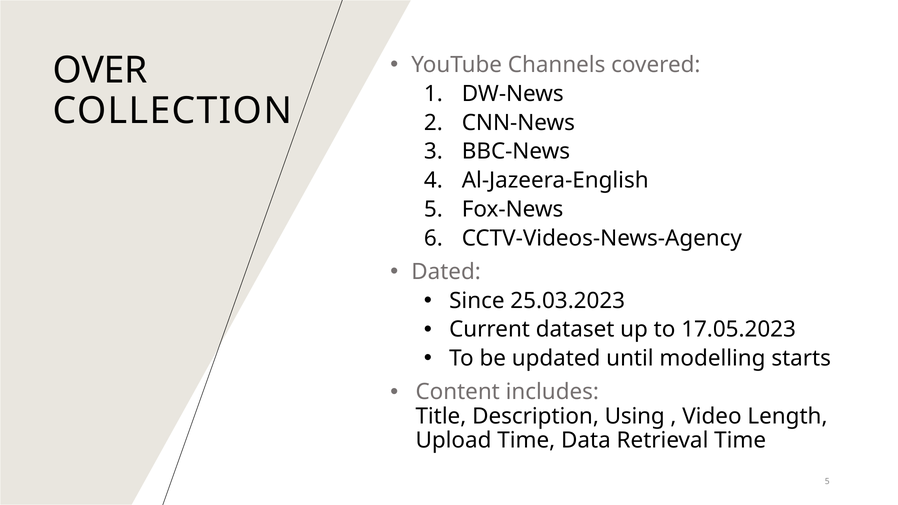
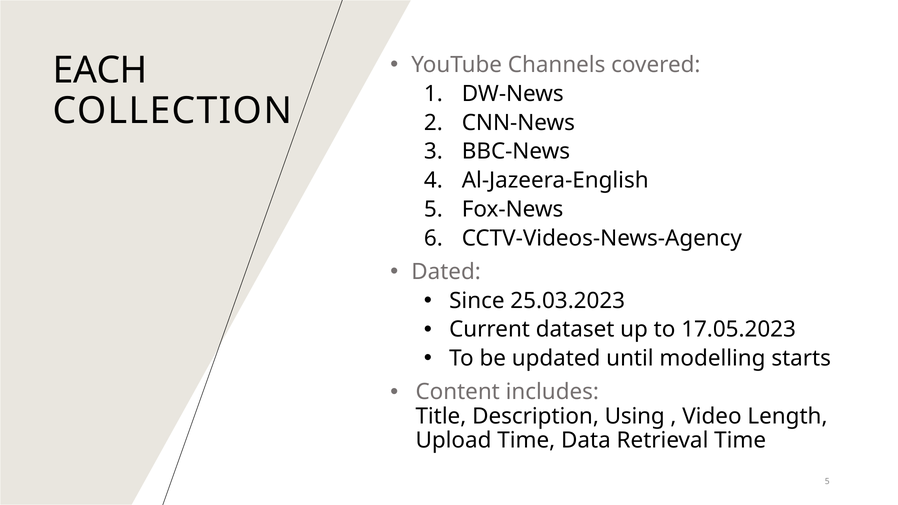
OVER: OVER -> EACH
